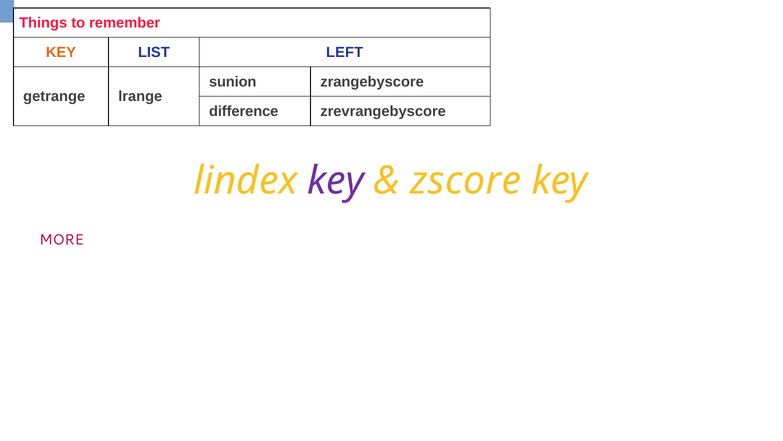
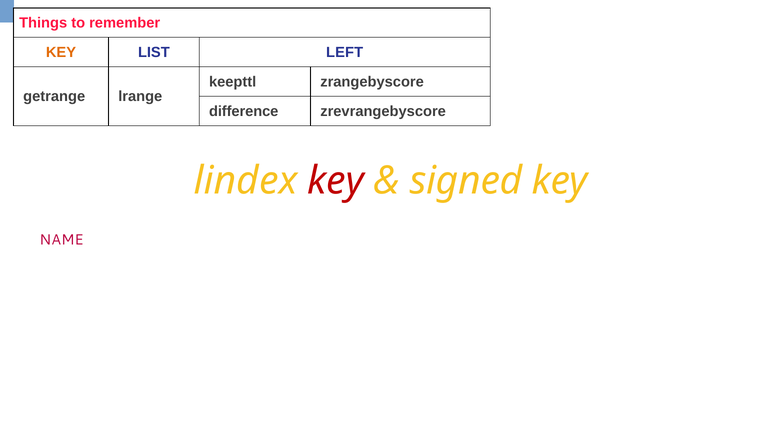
sunion: sunion -> keepttl
key at (336, 181) colour: purple -> red
zscore: zscore -> signed
MORE: MORE -> NAME
